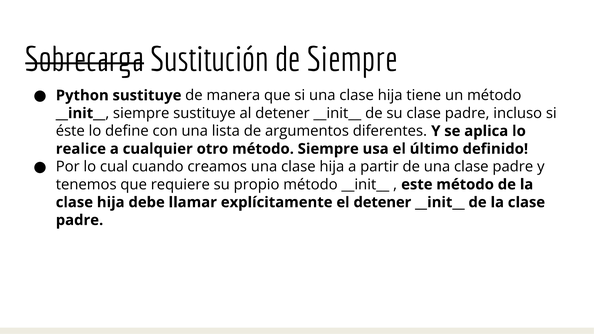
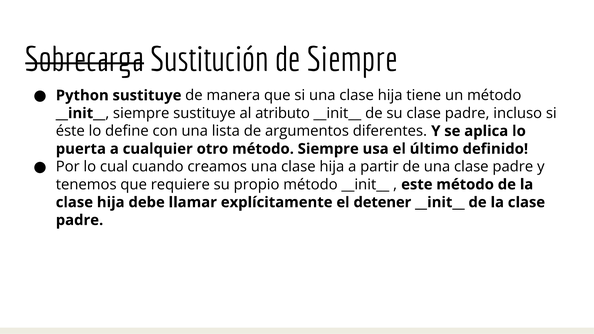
al detener: detener -> atributo
realice: realice -> puerta
